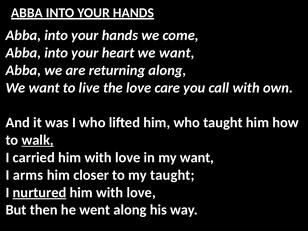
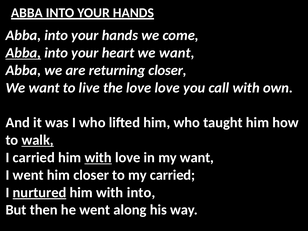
Abba at (23, 53) underline: none -> present
returning along: along -> closer
love care: care -> love
with at (98, 158) underline: none -> present
I arms: arms -> went
my taught: taught -> carried
love at (141, 192): love -> into
